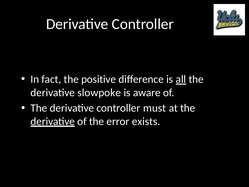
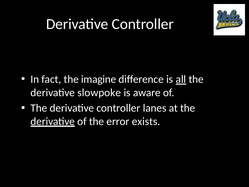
positive: positive -> imagine
must: must -> lanes
